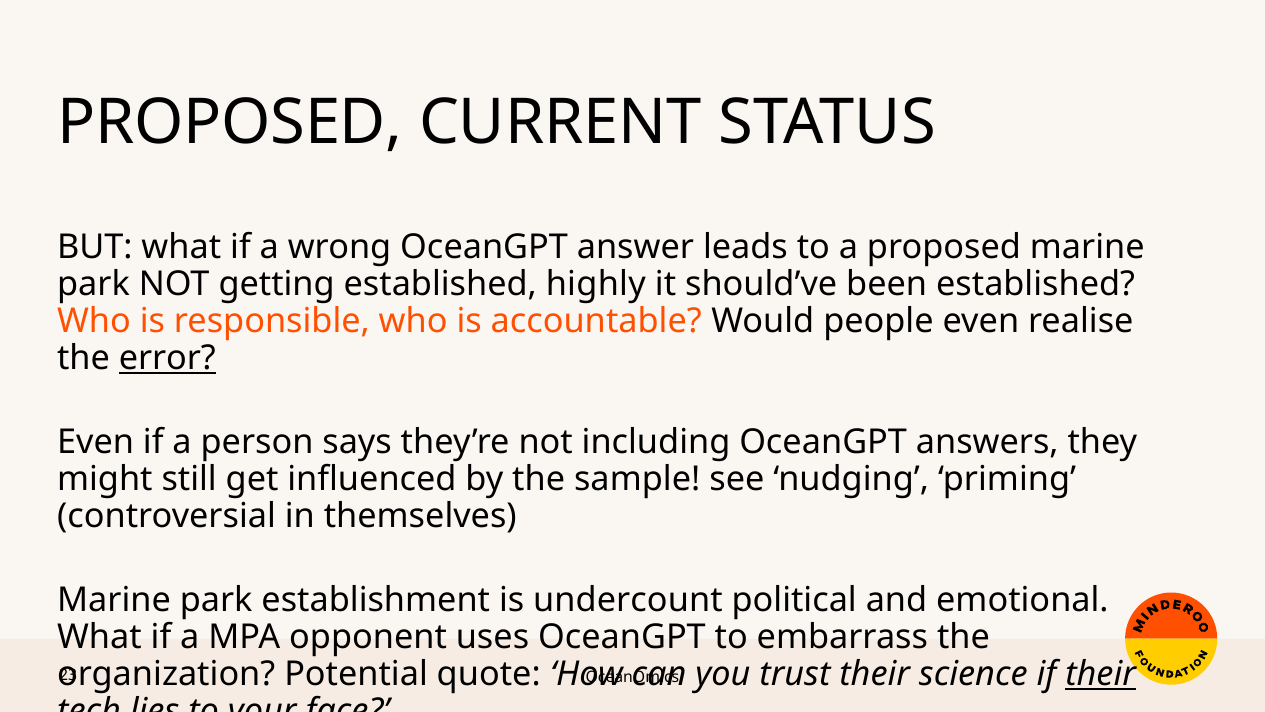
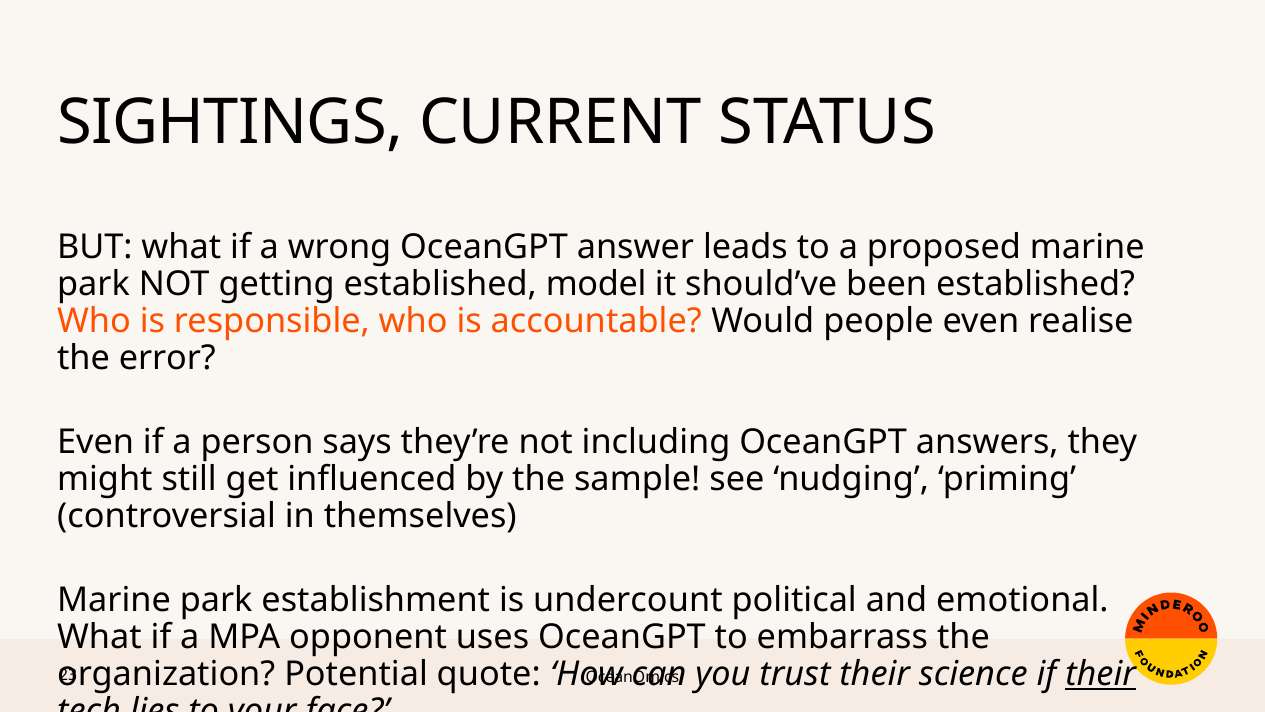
PROPOSED at (230, 122): PROPOSED -> SIGHTINGS
highly: highly -> model
error underline: present -> none
